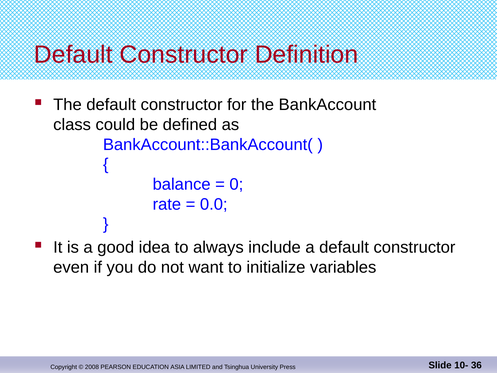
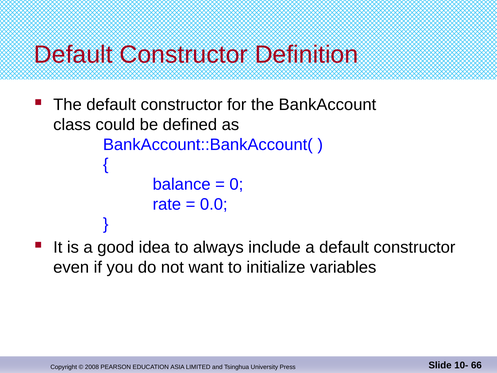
36: 36 -> 66
